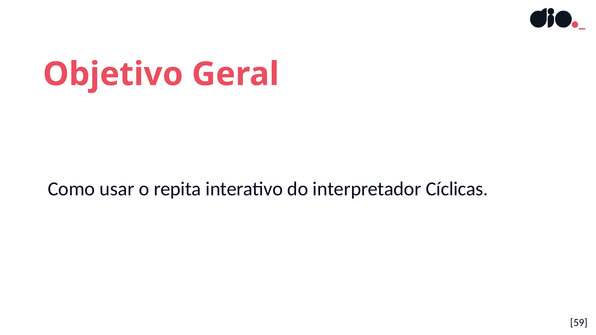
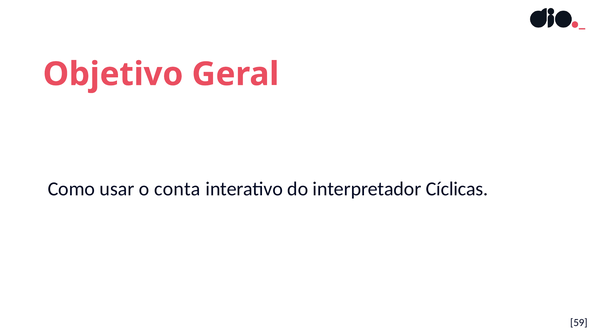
repita: repita -> conta
